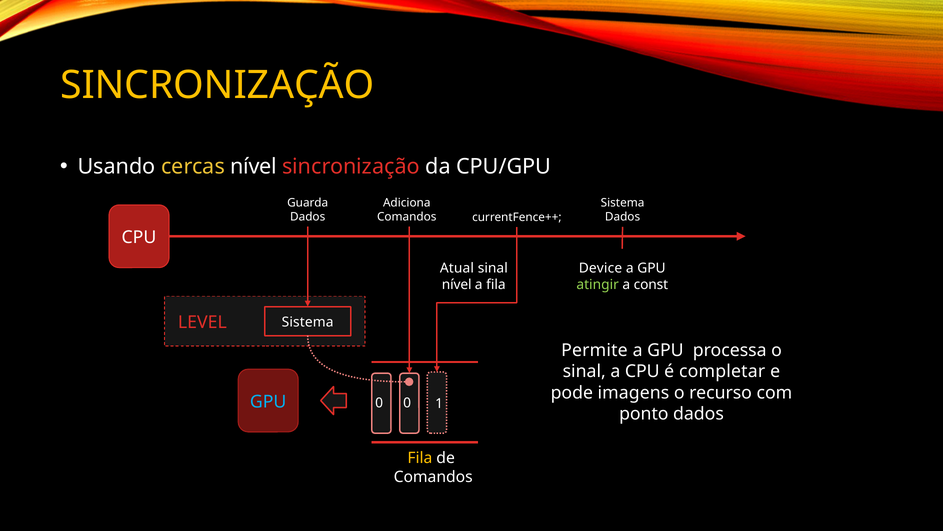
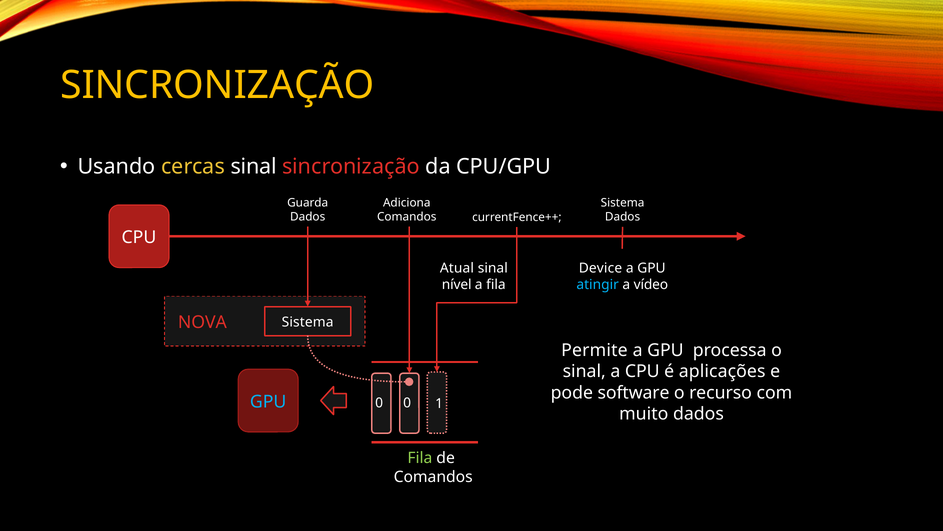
cercas nível: nível -> sinal
atingir colour: light green -> light blue
const: const -> vídeo
LEVEL: LEVEL -> NOVA
completar: completar -> aplicações
imagens: imagens -> software
ponto: ponto -> muito
Fila at (420, 458) colour: yellow -> light green
